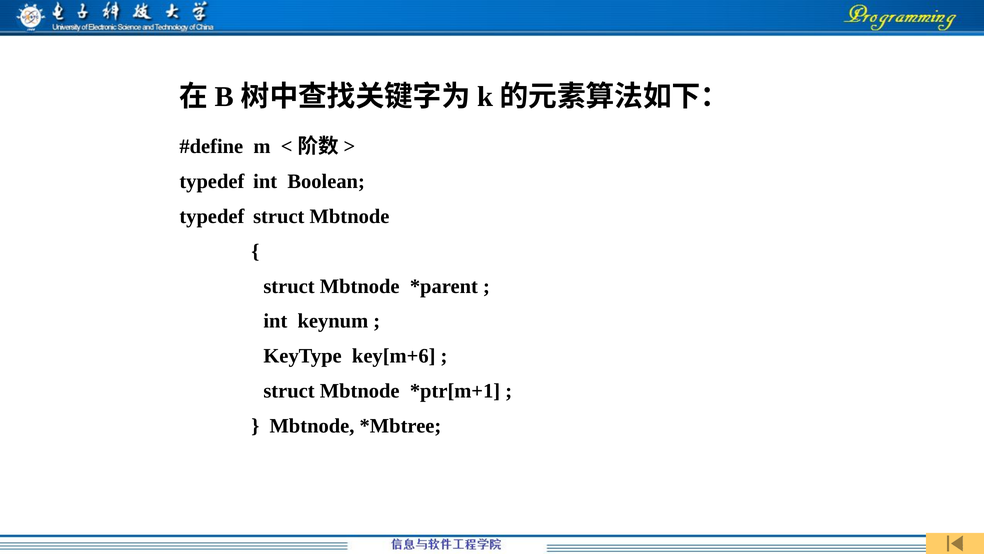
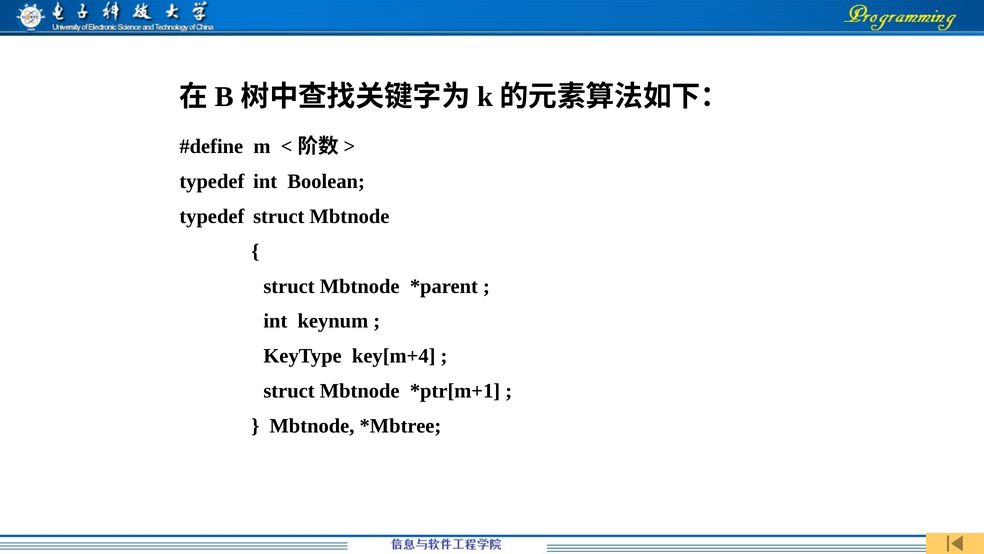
key[m+6: key[m+6 -> key[m+4
